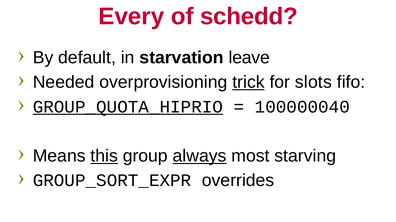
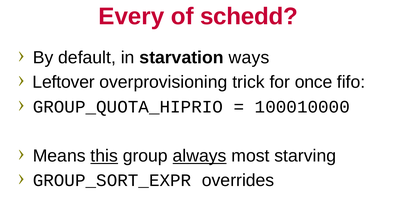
leave: leave -> ways
Needed: Needed -> Leftover
trick underline: present -> none
slots: slots -> once
GROUP_QUOTA_HIPRIO underline: present -> none
100000040: 100000040 -> 100010000
